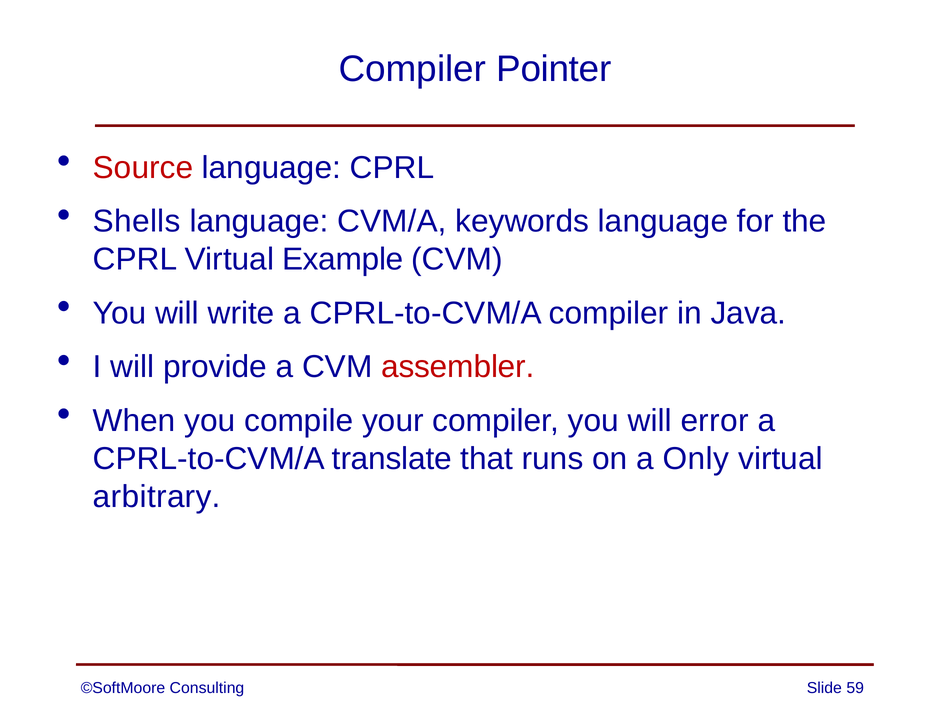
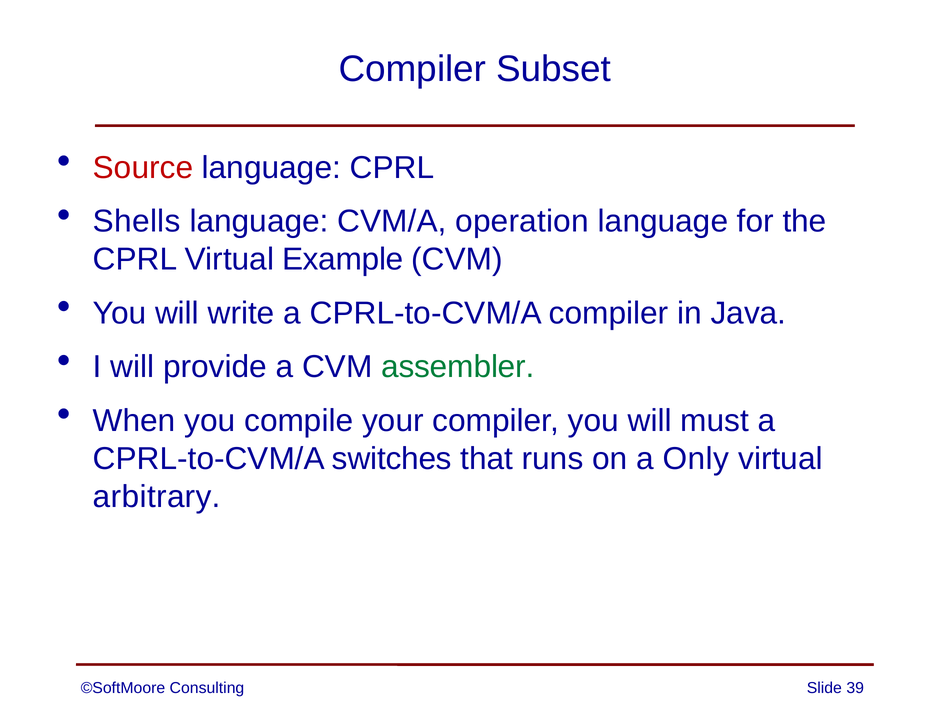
Pointer: Pointer -> Subset
keywords: keywords -> operation
assembler colour: red -> green
error: error -> must
translate: translate -> switches
59: 59 -> 39
